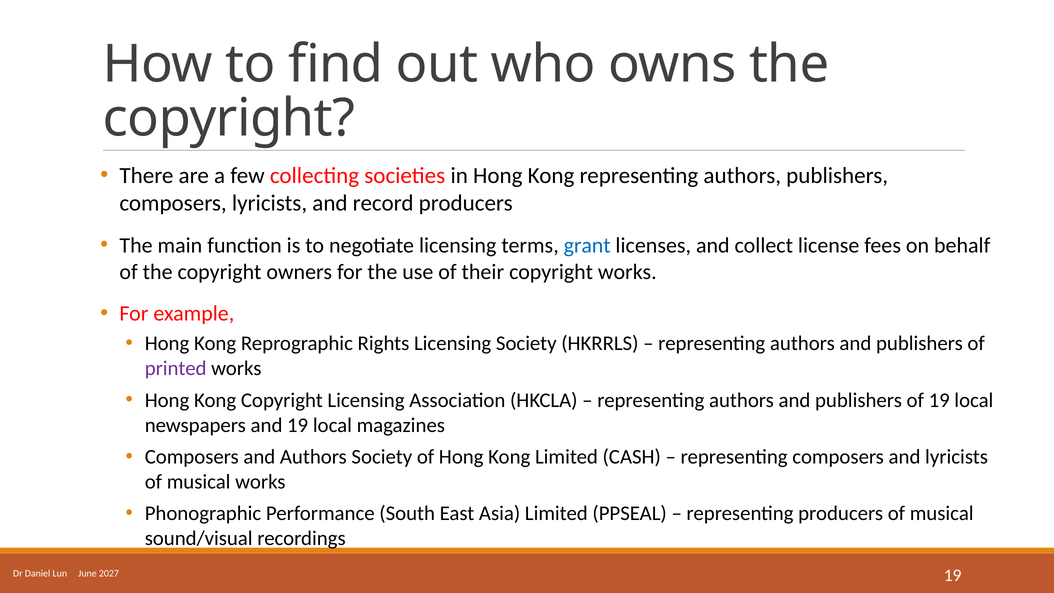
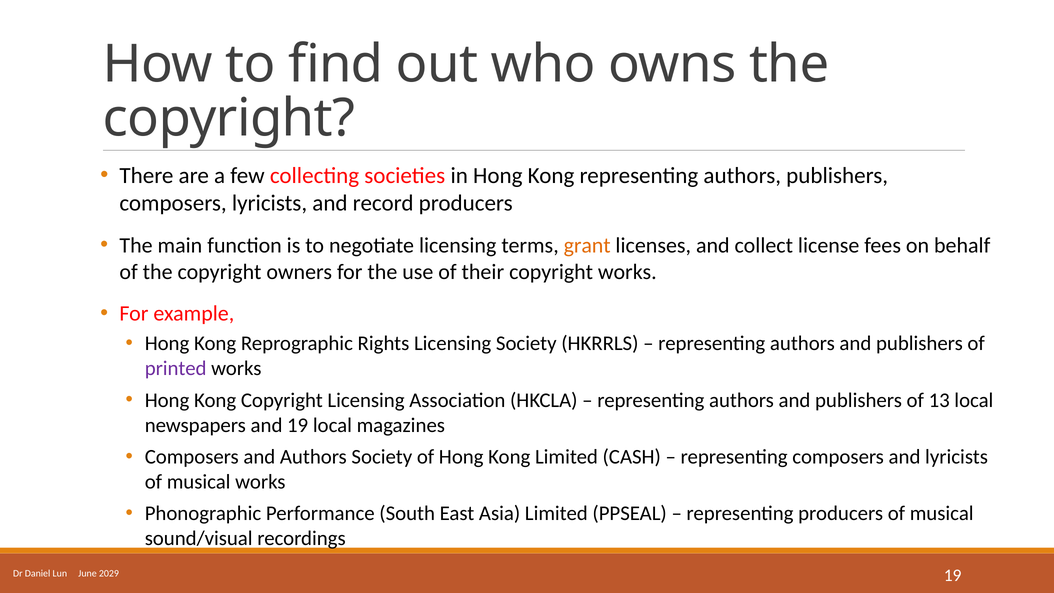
grant colour: blue -> orange
of 19: 19 -> 13
2027: 2027 -> 2029
